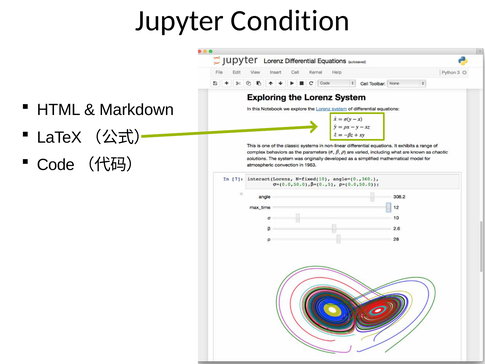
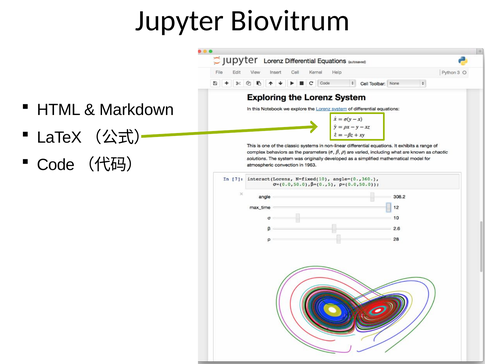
Condition: Condition -> Biovitrum
